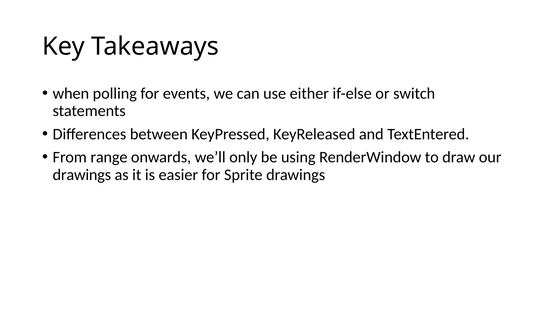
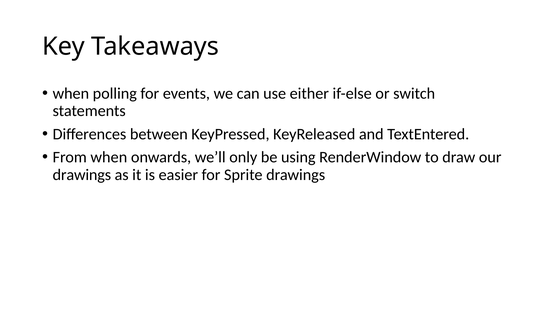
From range: range -> when
